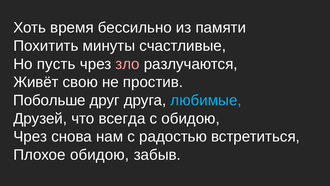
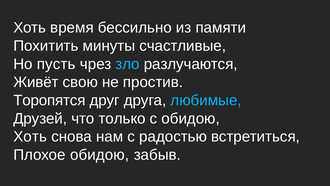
зло colour: pink -> light blue
Побольше: Побольше -> Торопятся
всегда: всегда -> только
Чрез at (30, 136): Чрез -> Хоть
